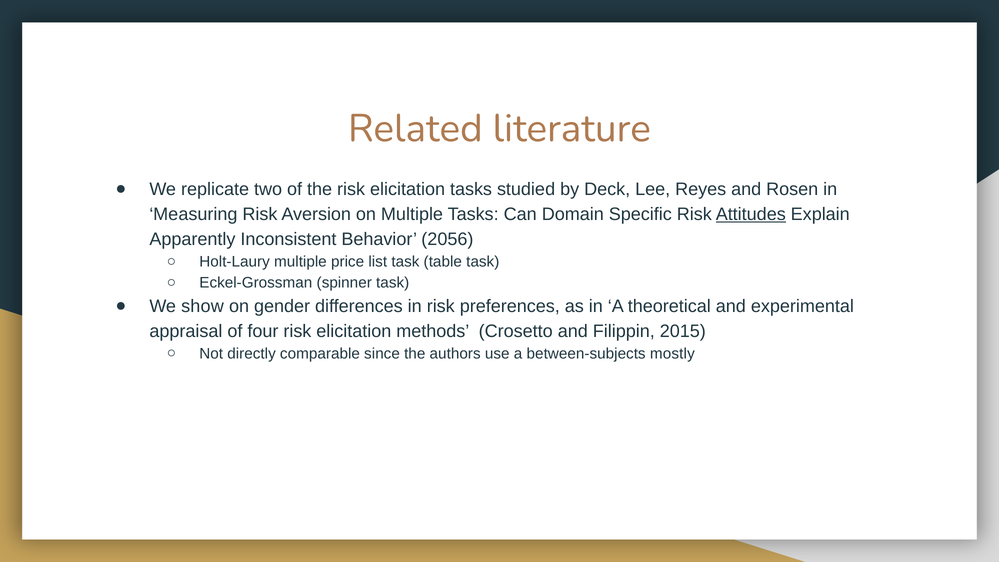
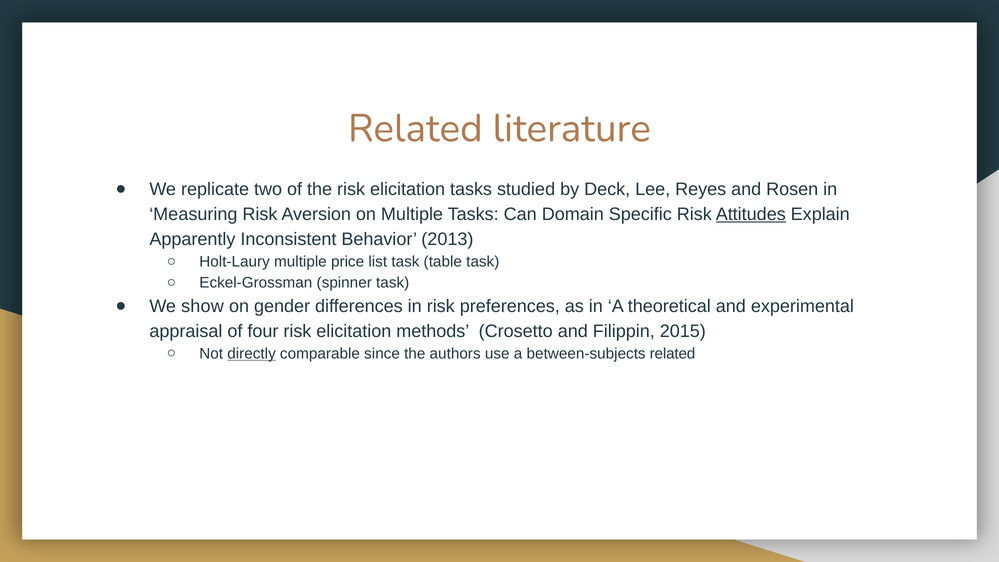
2056: 2056 -> 2013
directly underline: none -> present
between-subjects mostly: mostly -> related
